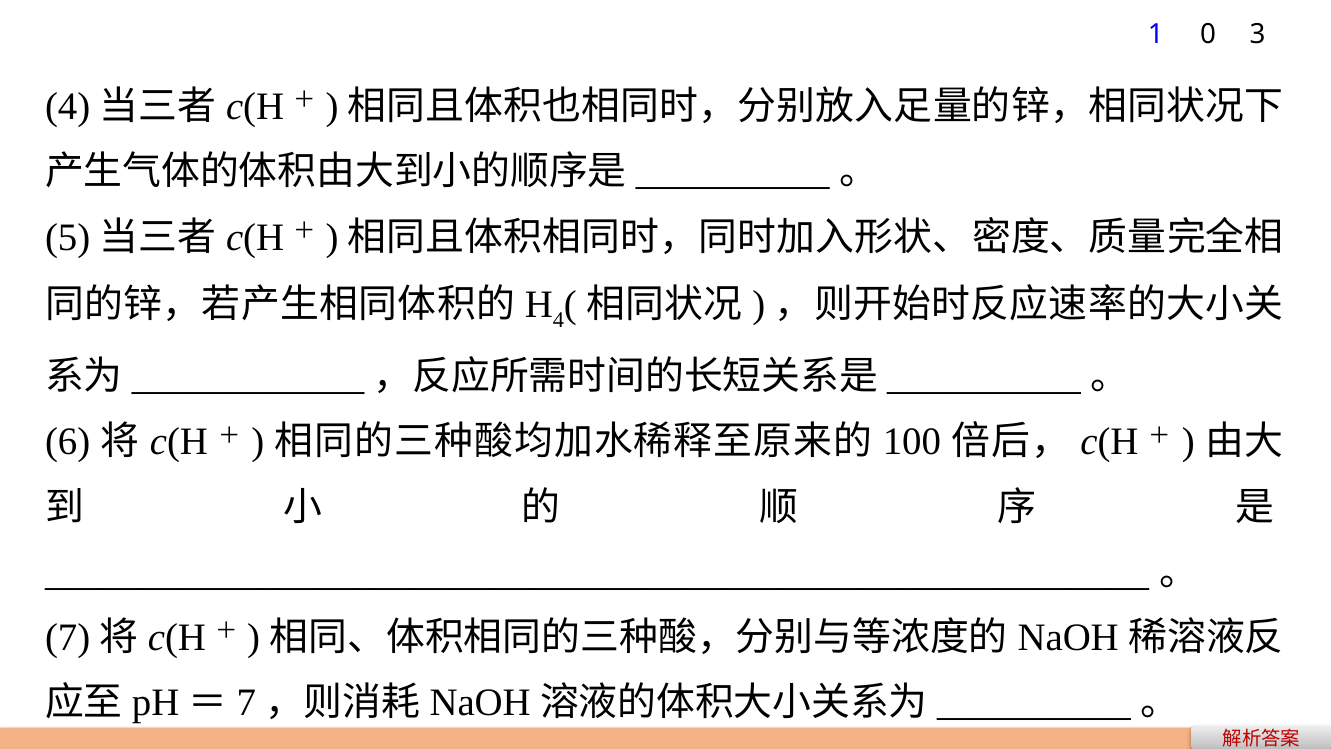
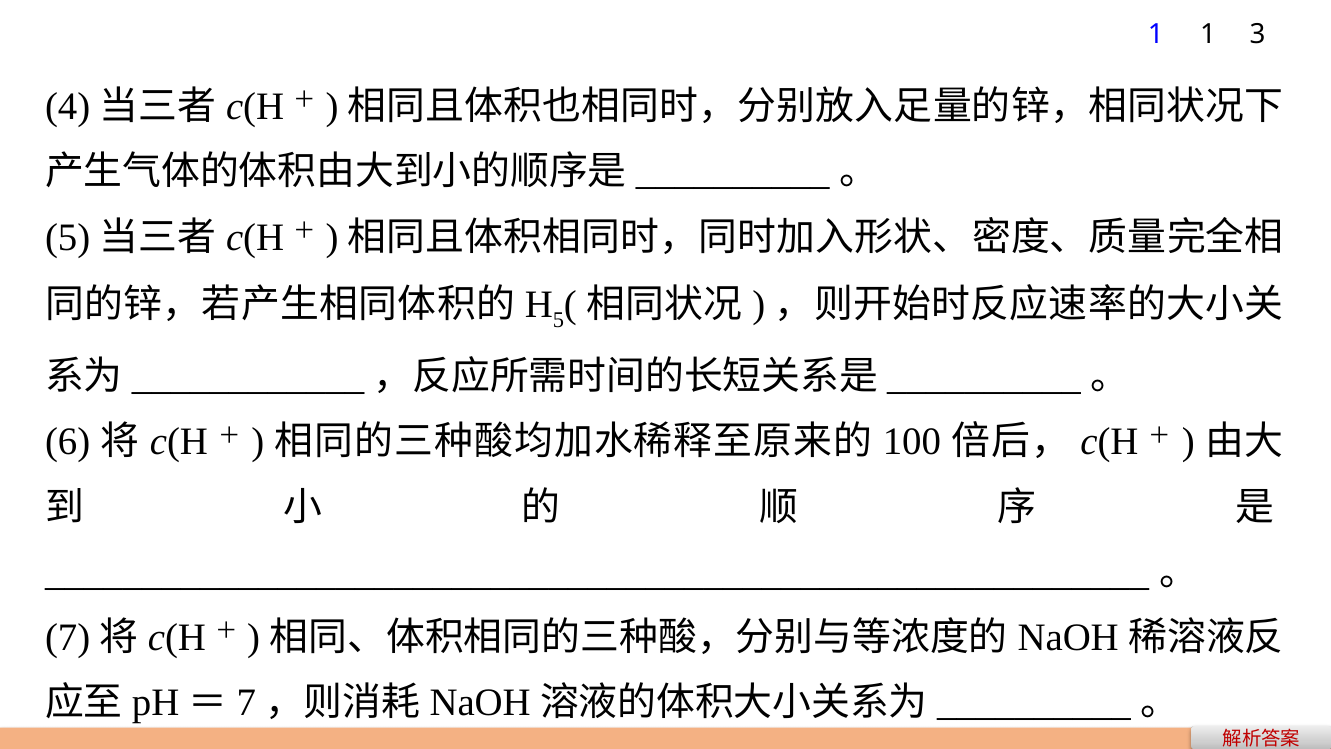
1 0: 0 -> 1
4 at (558, 320): 4 -> 5
